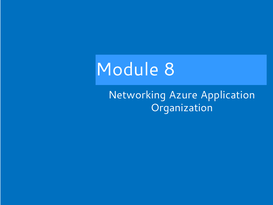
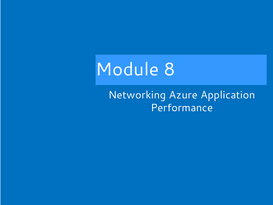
Organization: Organization -> Performance
